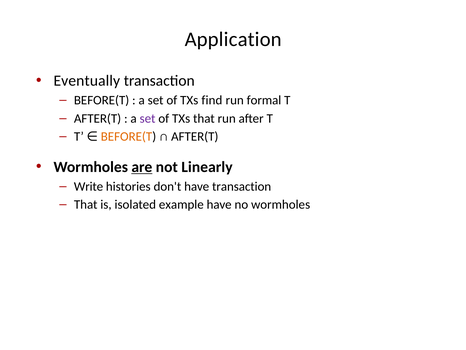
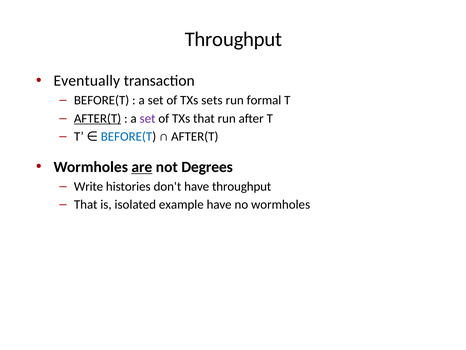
Application at (233, 39): Application -> Throughput
find: find -> sets
AFTER(T at (98, 118) underline: none -> present
BEFORE(T at (126, 136) colour: orange -> blue
Linearly: Linearly -> Degrees
have transaction: transaction -> throughput
